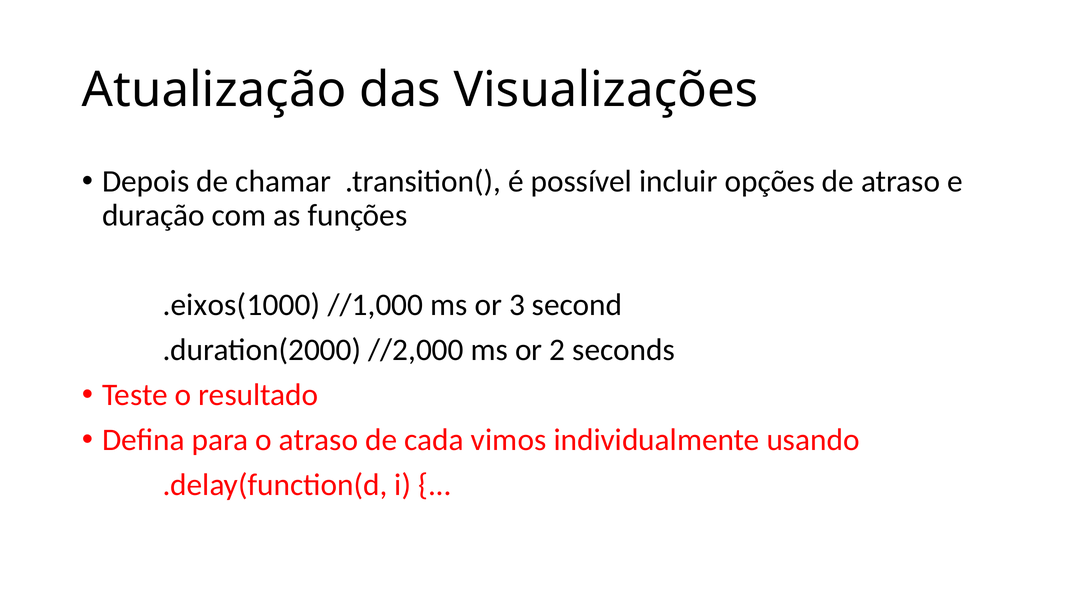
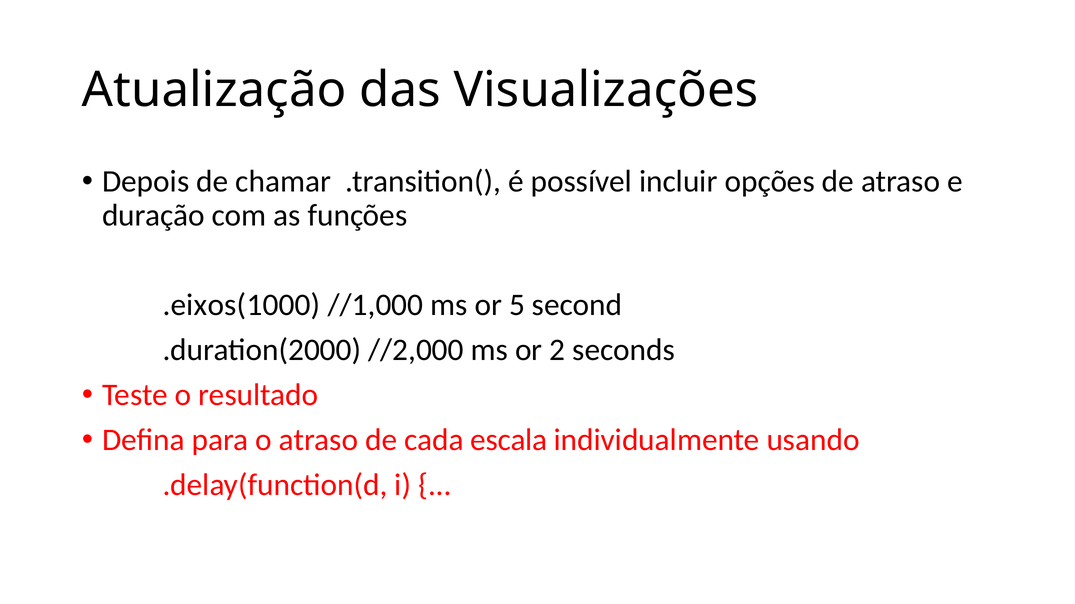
3: 3 -> 5
vimos: vimos -> escala
